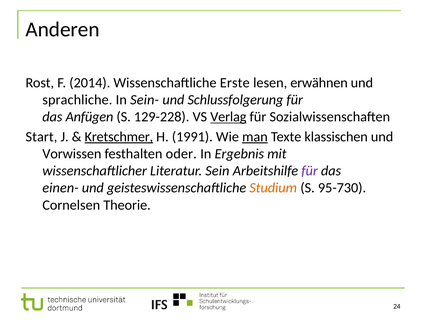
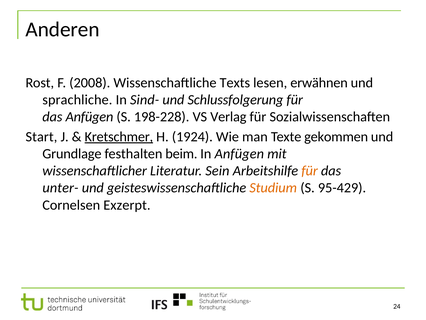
2014: 2014 -> 2008
Erste: Erste -> Texts
Sein-: Sein- -> Sind-
129-228: 129-228 -> 198-228
Verlag underline: present -> none
1991: 1991 -> 1924
man underline: present -> none
klassischen: klassischen -> gekommen
Vorwissen: Vorwissen -> Grundlage
oder: oder -> beim
In Ergebnis: Ergebnis -> Anfügen
für at (310, 171) colour: purple -> orange
einen-: einen- -> unter-
95-730: 95-730 -> 95-429
Theorie: Theorie -> Exzerpt
